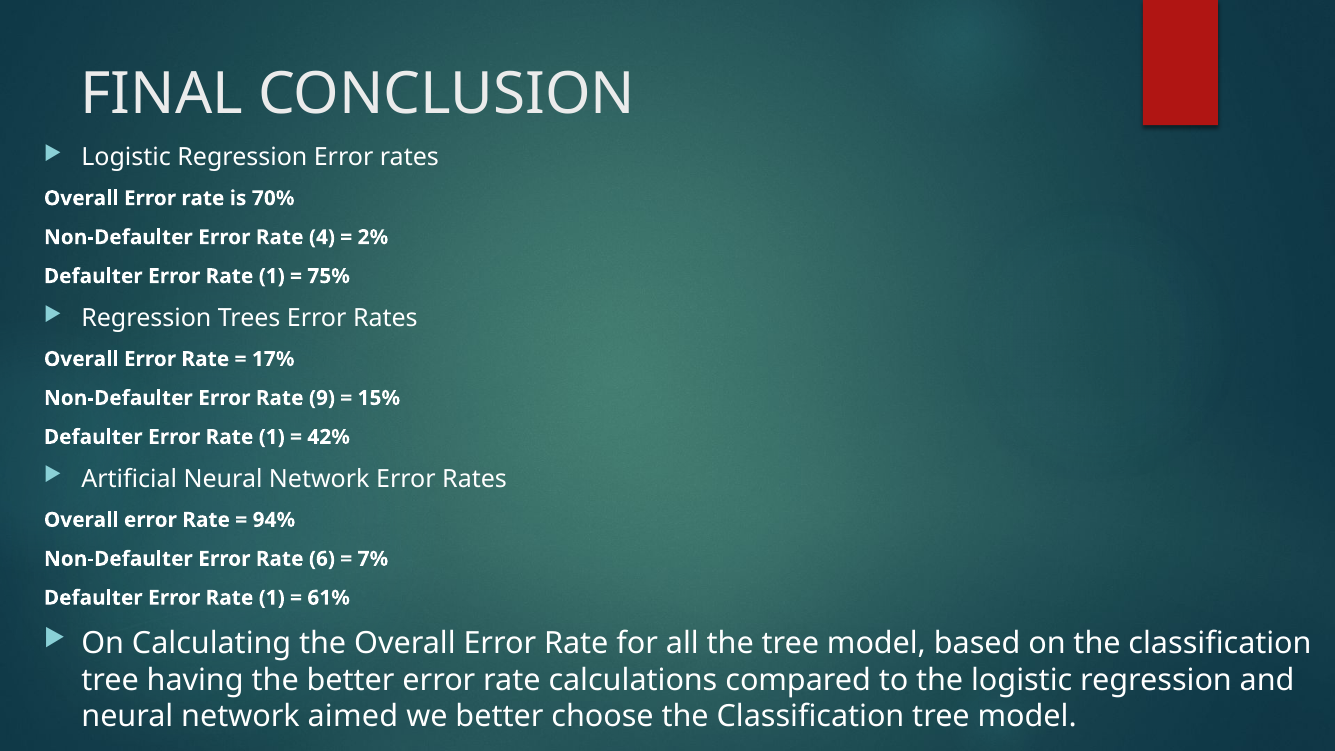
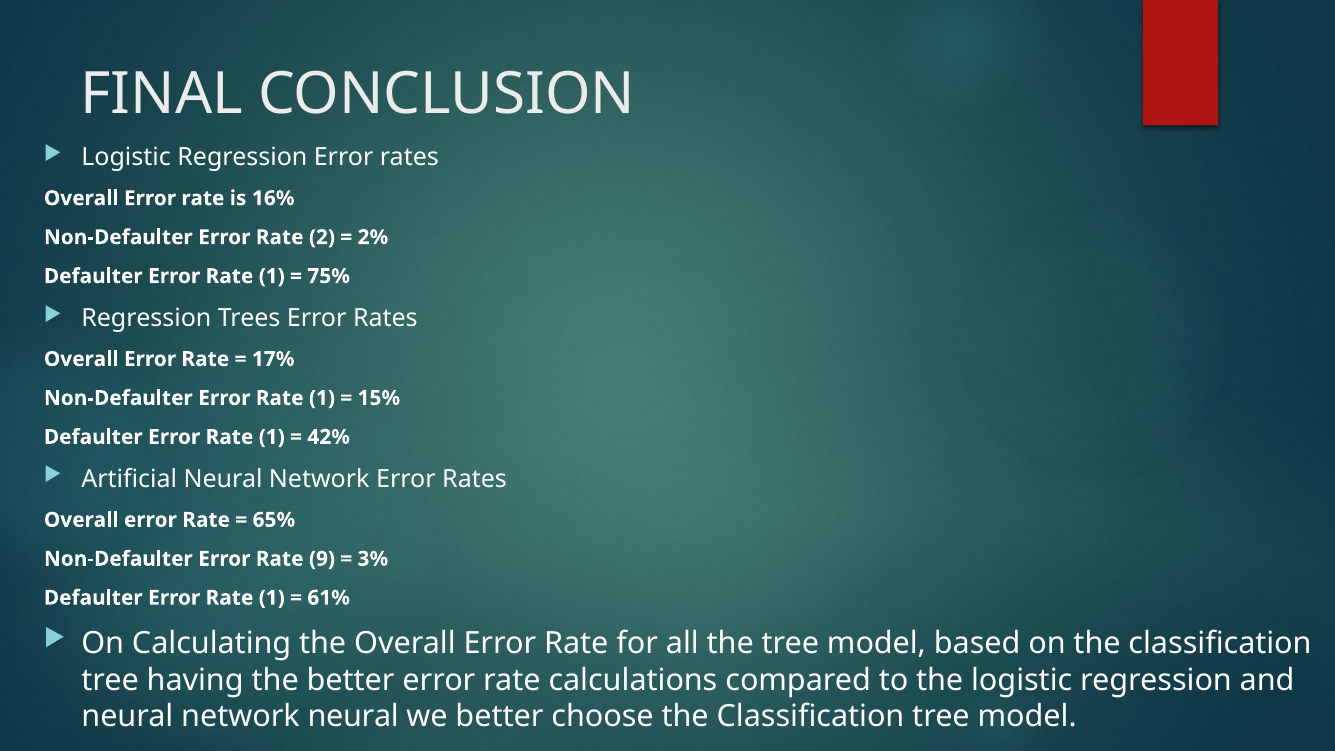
70%: 70% -> 16%
4: 4 -> 2
Non-Defaulter Error Rate 9: 9 -> 1
94%: 94% -> 65%
6: 6 -> 9
7%: 7% -> 3%
network aimed: aimed -> neural
